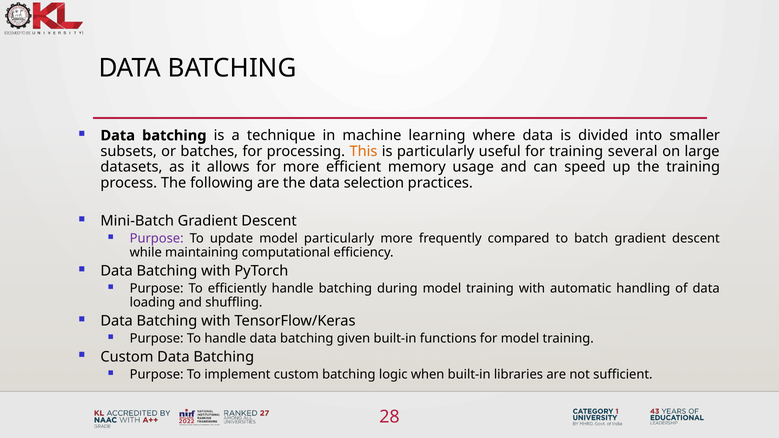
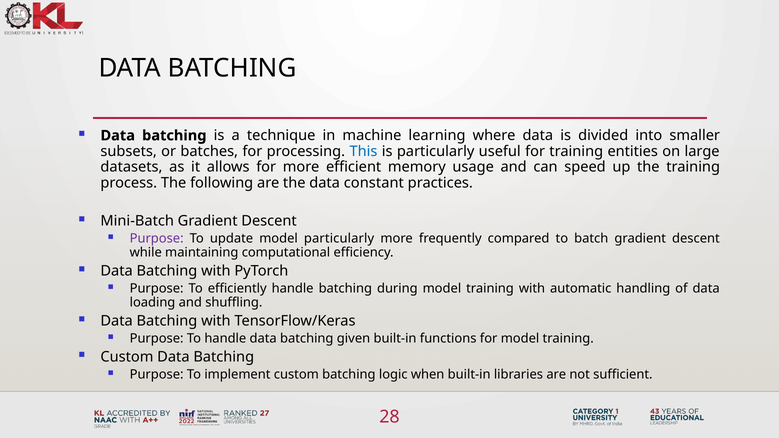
This colour: orange -> blue
several: several -> entities
selection: selection -> constant
